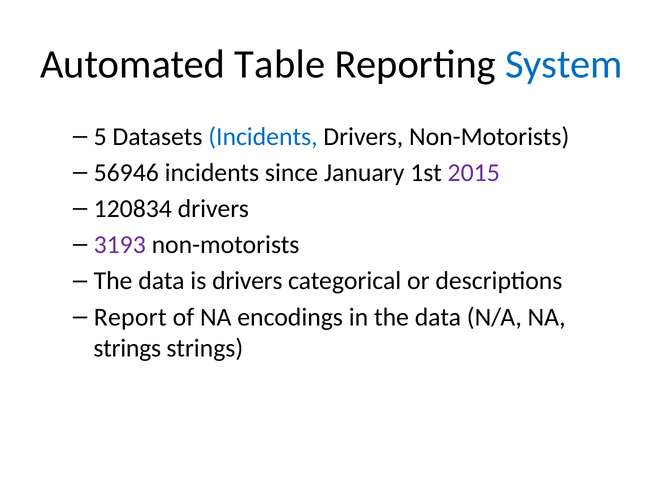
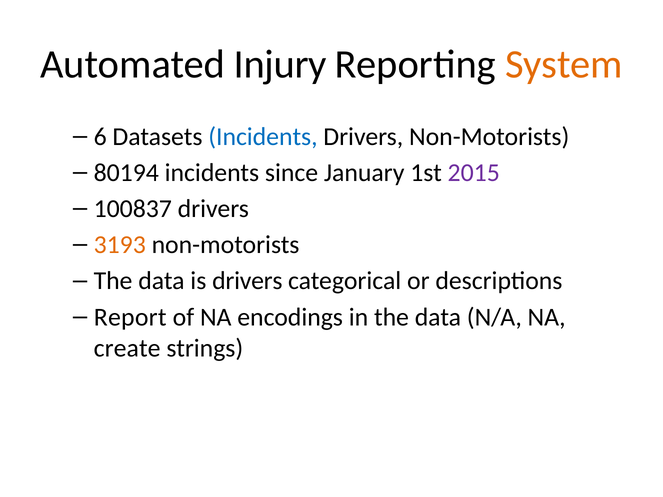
Table: Table -> Injury
System colour: blue -> orange
5: 5 -> 6
56946: 56946 -> 80194
120834: 120834 -> 100837
3193 colour: purple -> orange
strings at (127, 348): strings -> create
